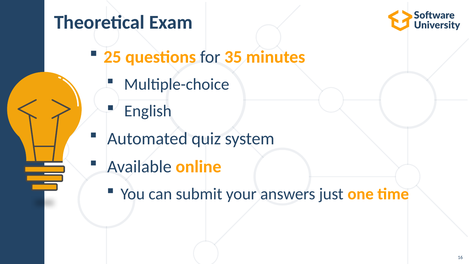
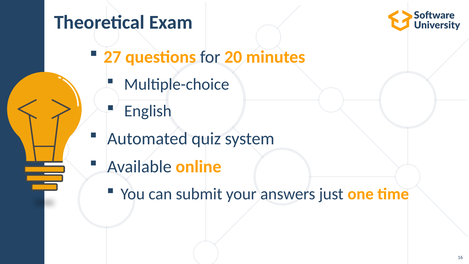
25: 25 -> 27
35: 35 -> 20
